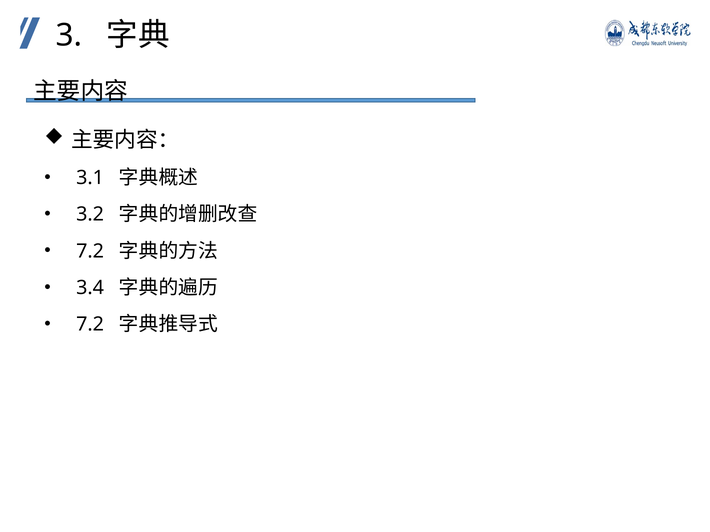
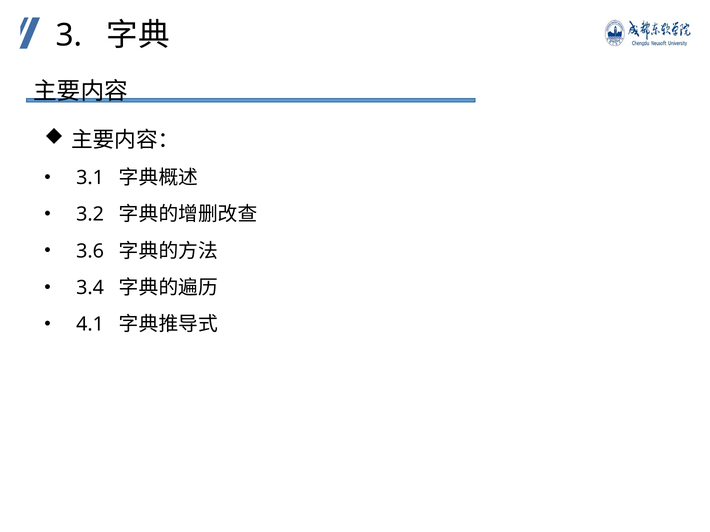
7.2 at (90, 251): 7.2 -> 3.6
7.2 at (90, 325): 7.2 -> 4.1
